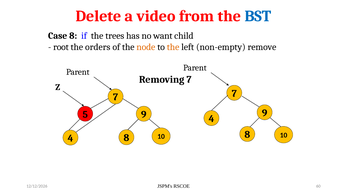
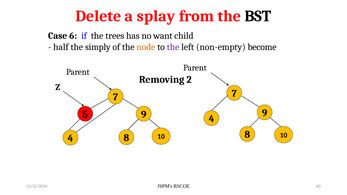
video: video -> splay
BST colour: blue -> black
Case 8: 8 -> 6
root: root -> half
orders: orders -> simply
the at (173, 47) colour: orange -> purple
remove: remove -> become
Removing 7: 7 -> 2
